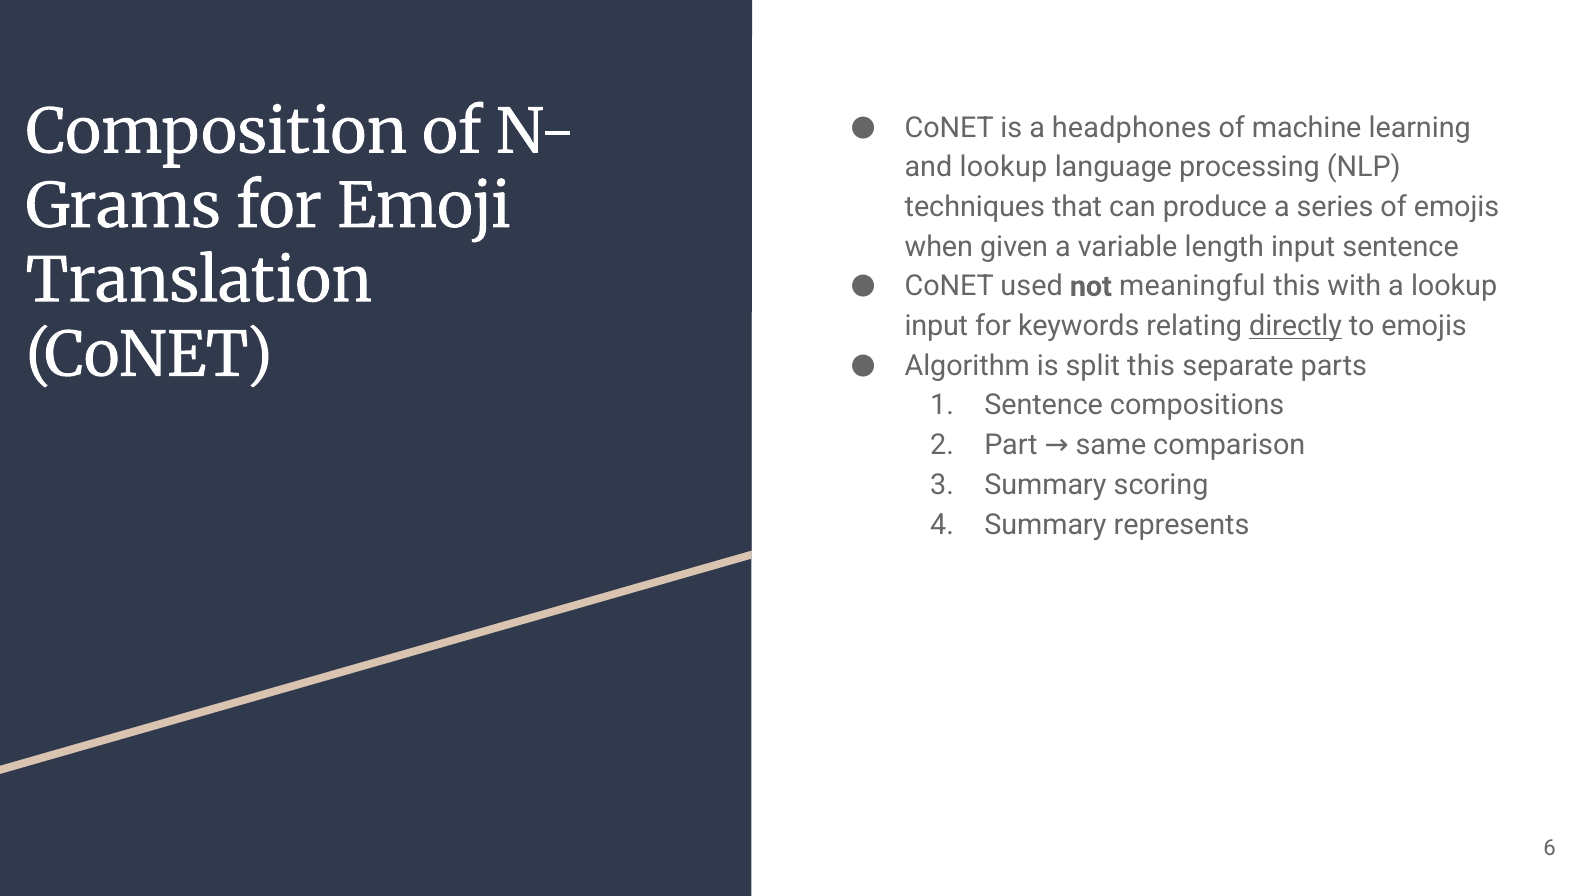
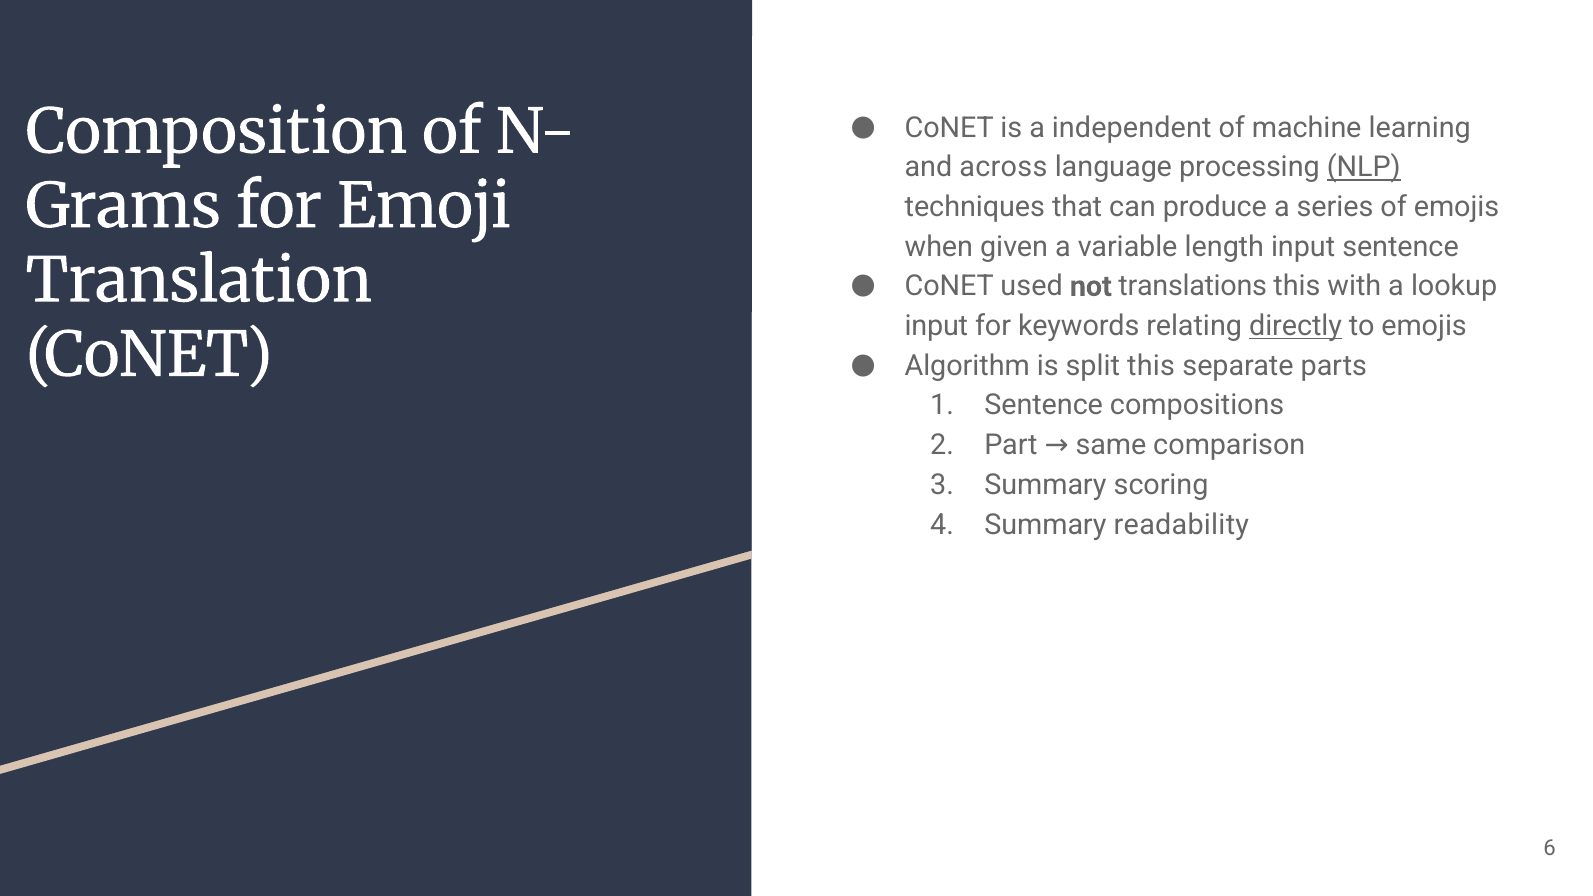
headphones: headphones -> independent
and lookup: lookup -> across
NLP underline: none -> present
meaningful: meaningful -> translations
represents: represents -> readability
